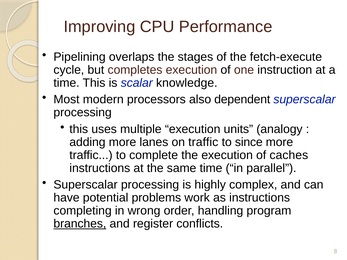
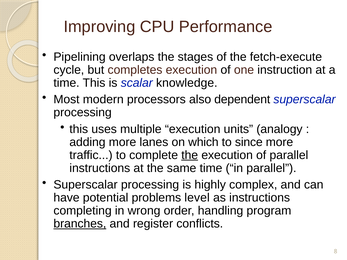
on traffic: traffic -> which
the at (190, 155) underline: none -> present
of caches: caches -> parallel
work: work -> level
